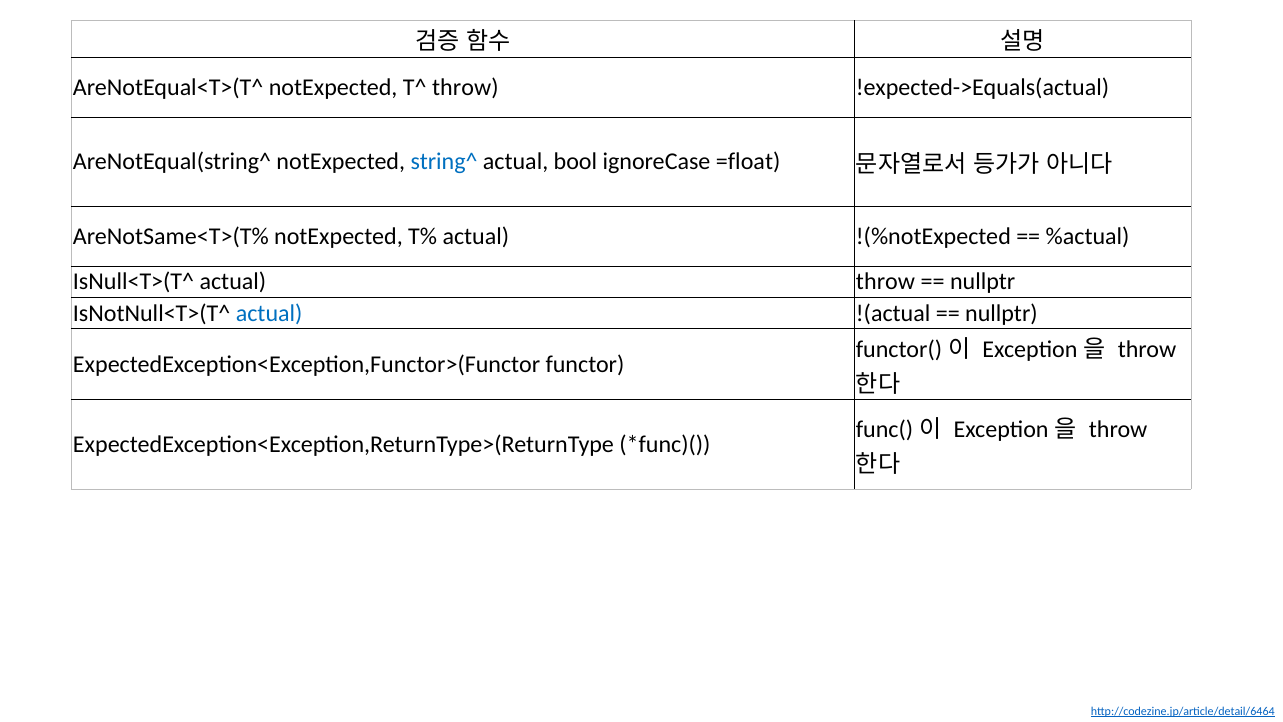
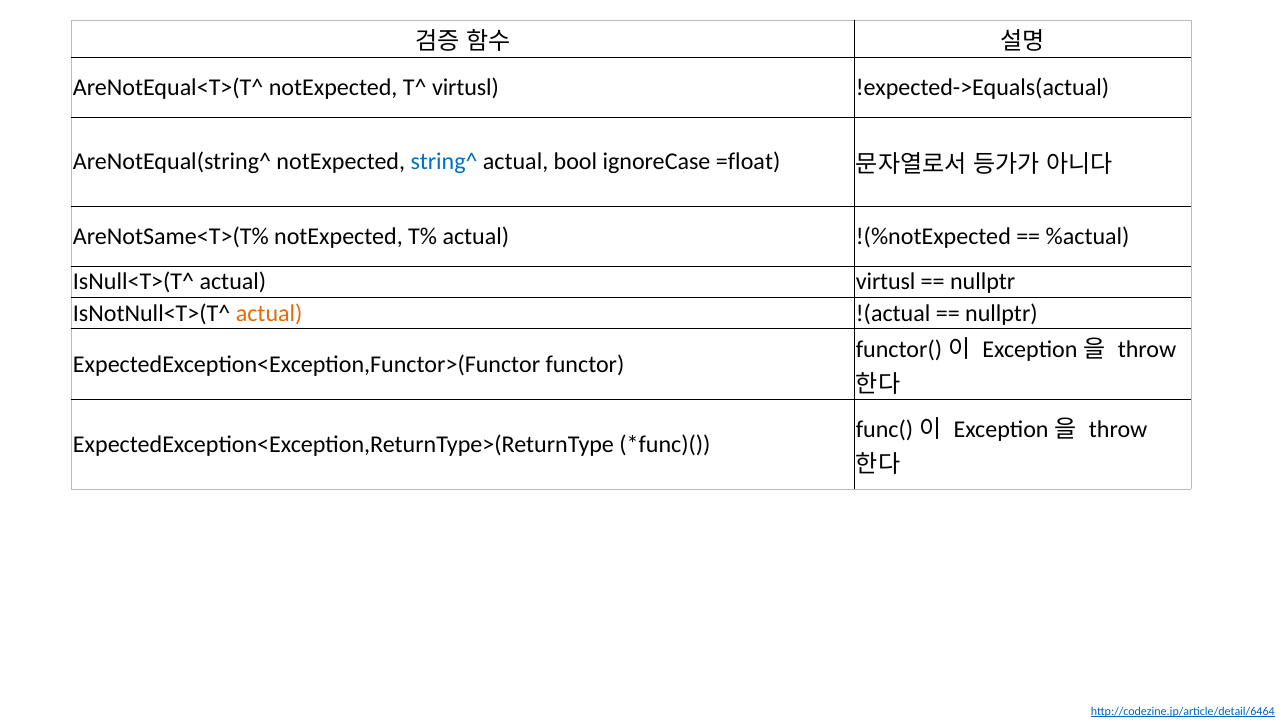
T^ throw: throw -> virtusl
actual throw: throw -> virtusl
actual at (269, 313) colour: blue -> orange
